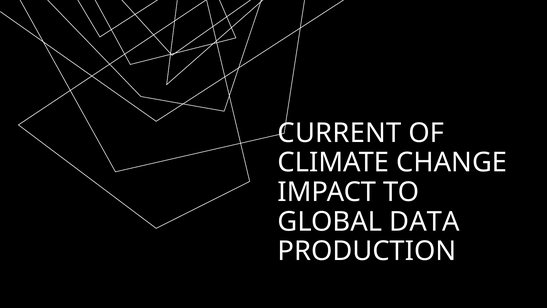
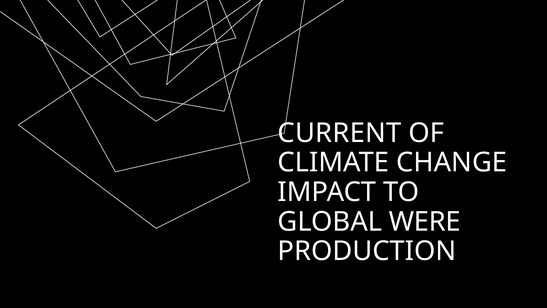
DATA: DATA -> WERE
